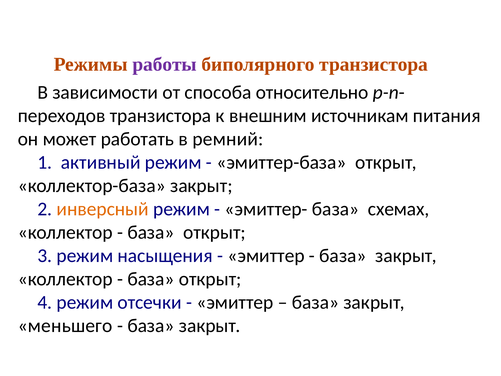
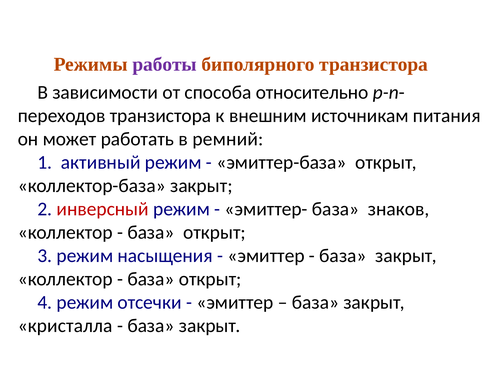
инверсный colour: orange -> red
схемах: схемах -> знаков
меньшего: меньшего -> кристалла
